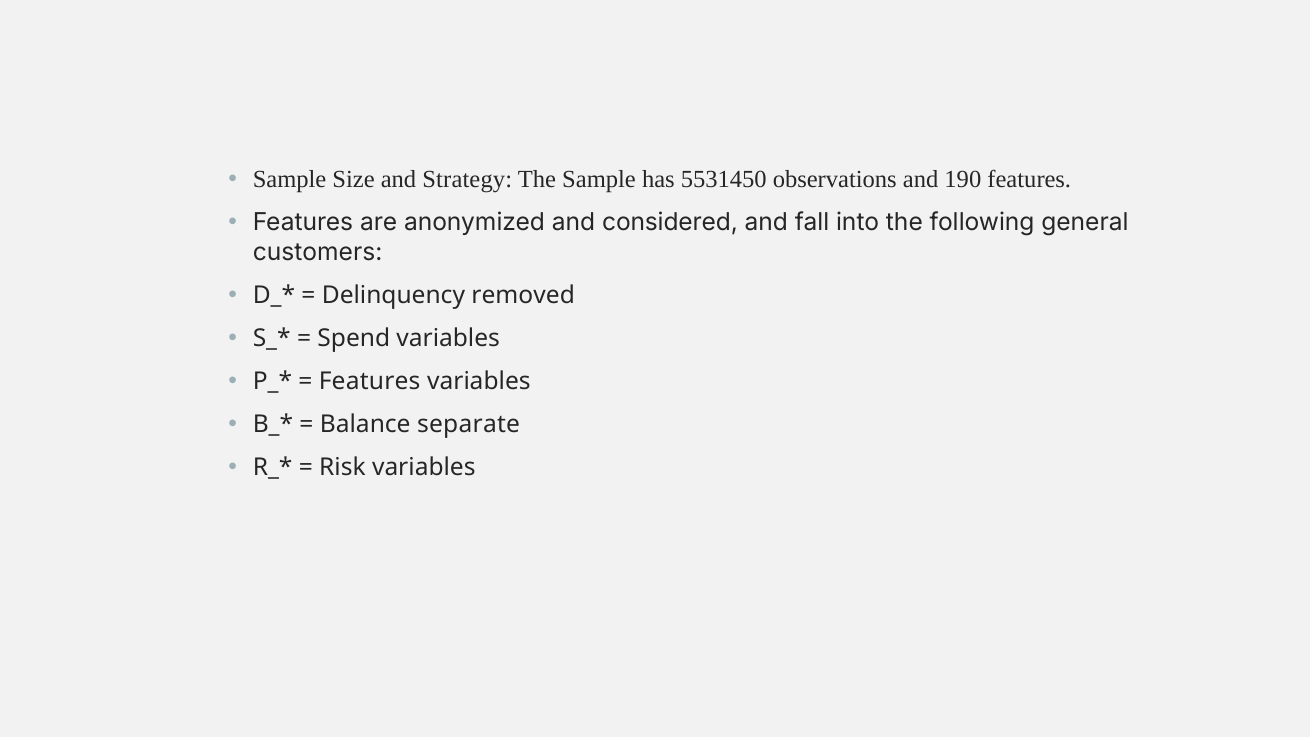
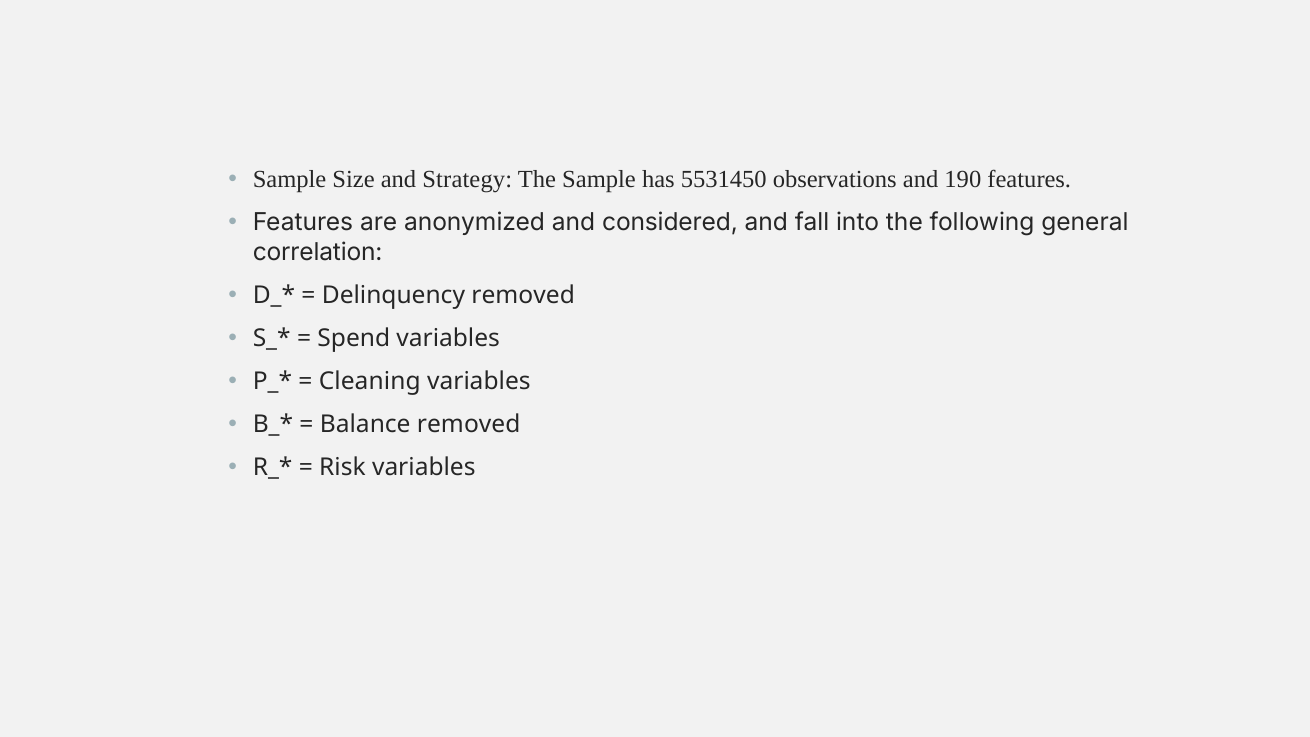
customers: customers -> correlation
Features at (370, 382): Features -> Cleaning
Balance separate: separate -> removed
